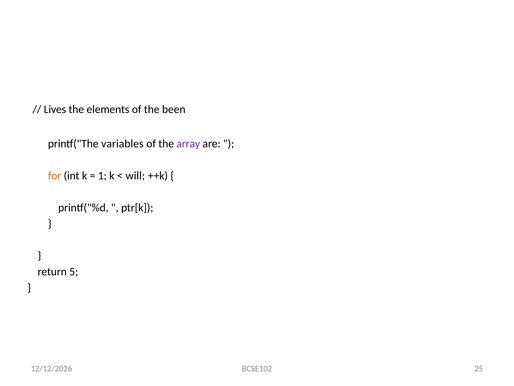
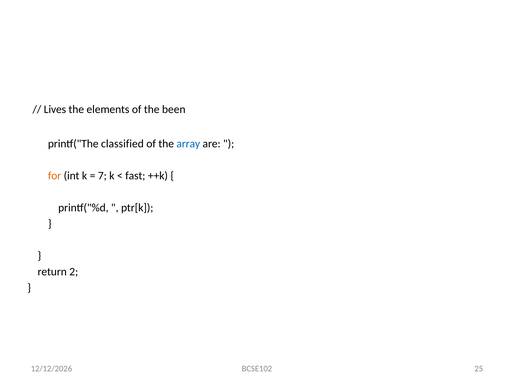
variables: variables -> classified
array colour: purple -> blue
1: 1 -> 7
will: will -> fast
5: 5 -> 2
